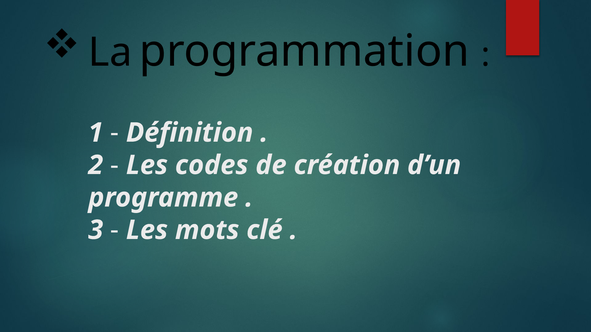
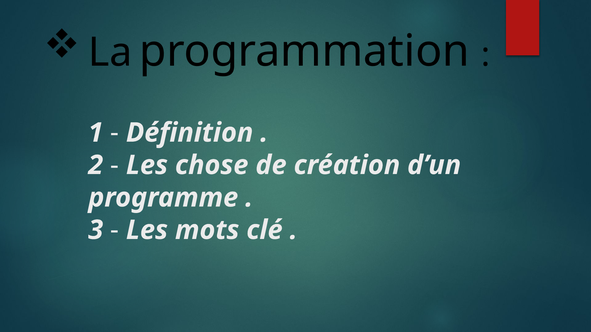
codes: codes -> chose
